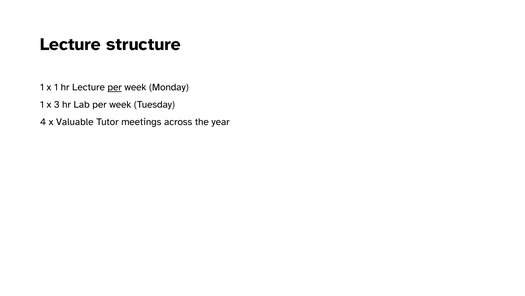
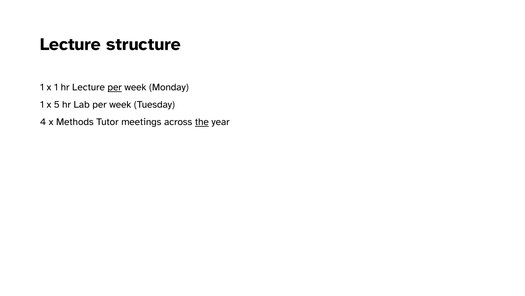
3: 3 -> 5
Valuable: Valuable -> Methods
the underline: none -> present
